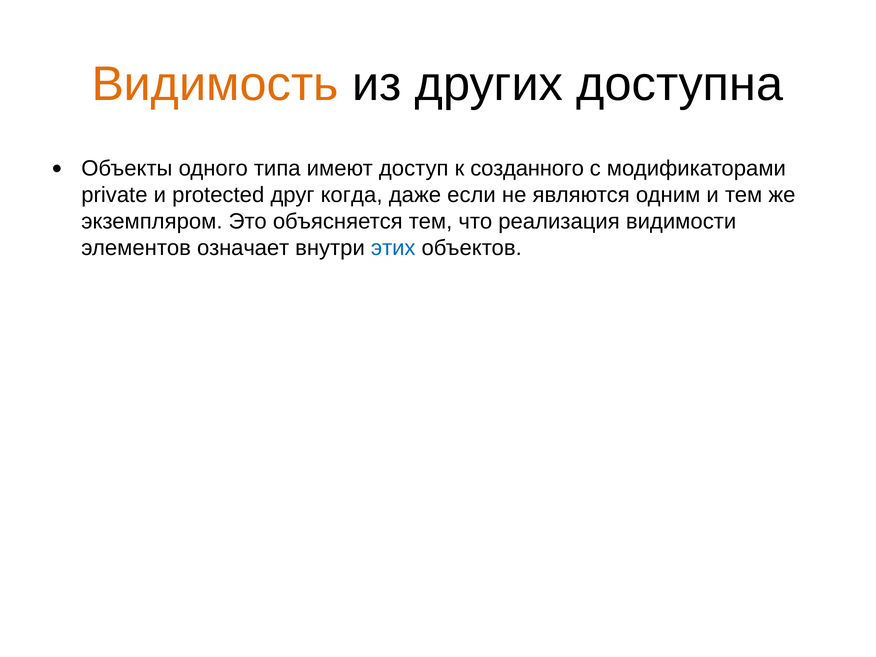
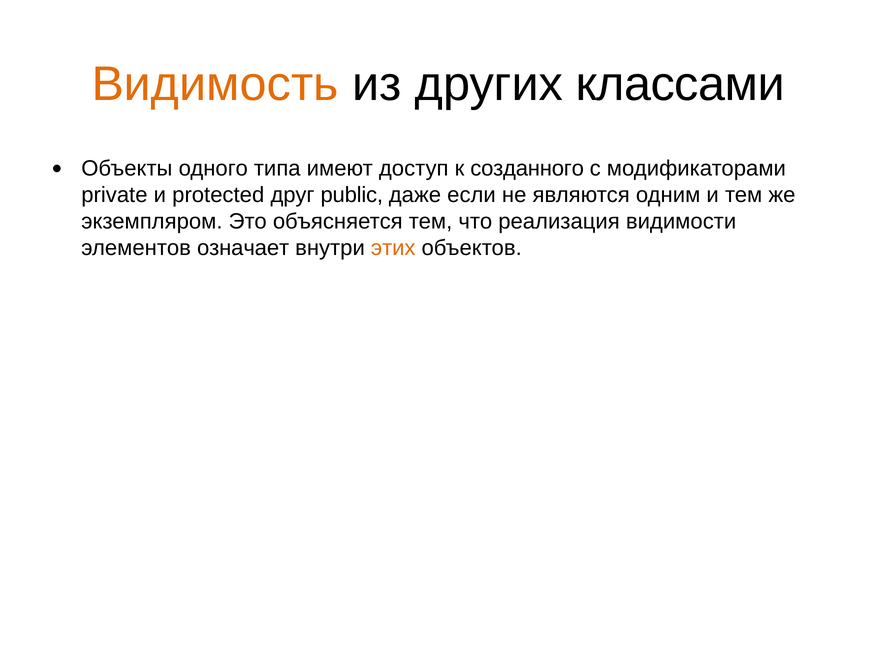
доступна: доступна -> классами
когда: когда -> public
этих colour: blue -> orange
